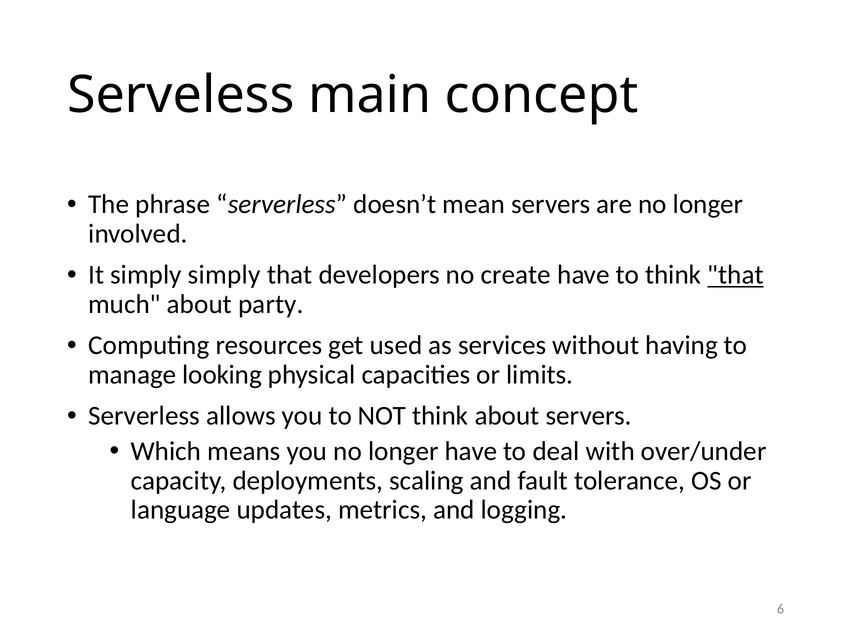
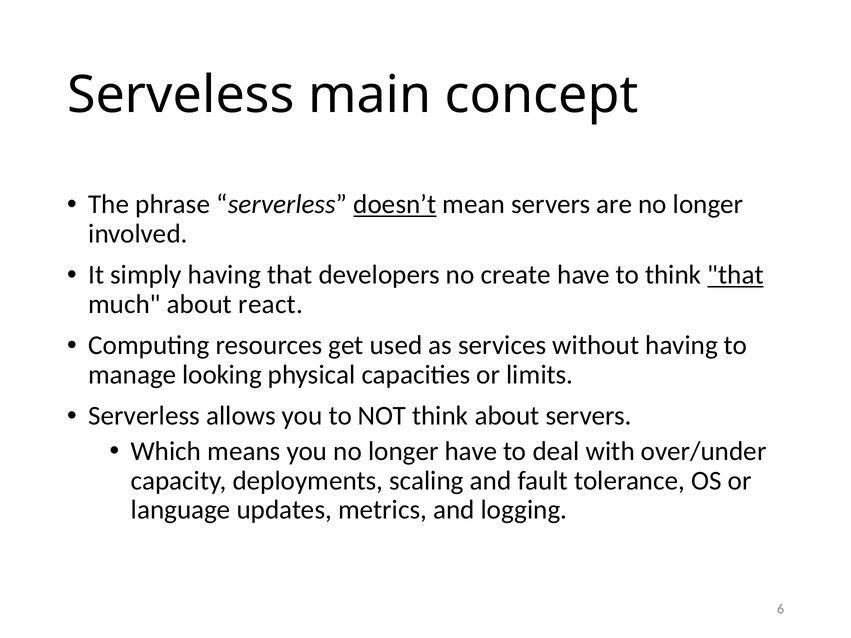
doesn’t underline: none -> present
simply simply: simply -> having
party: party -> react
